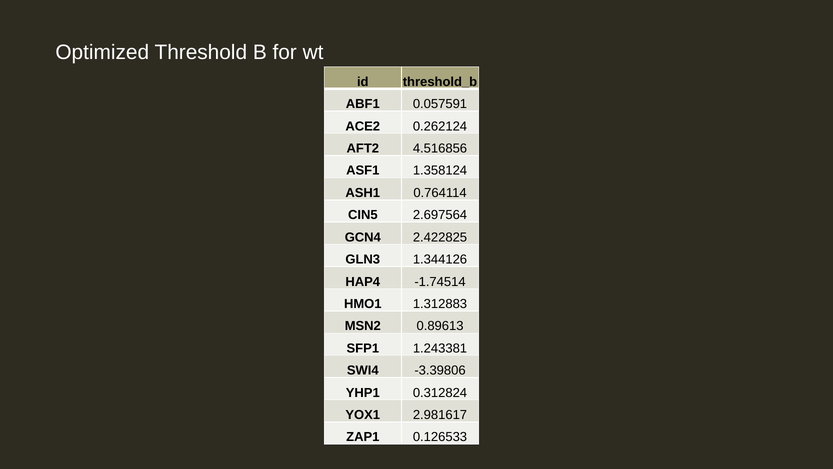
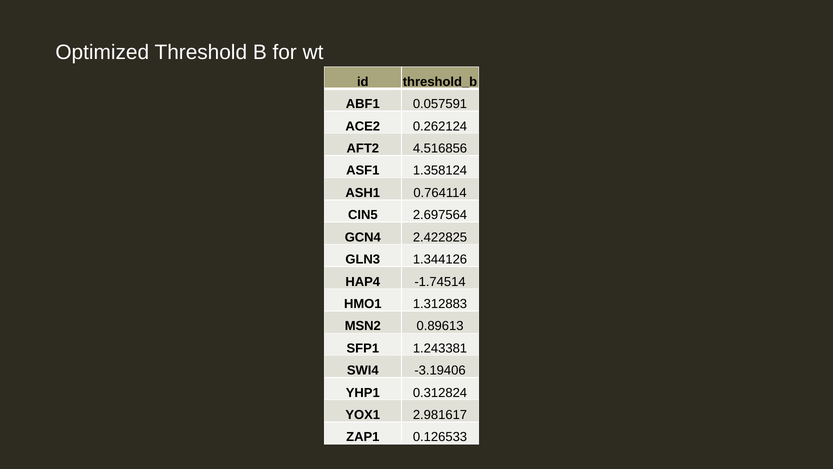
-3.39806: -3.39806 -> -3.19406
